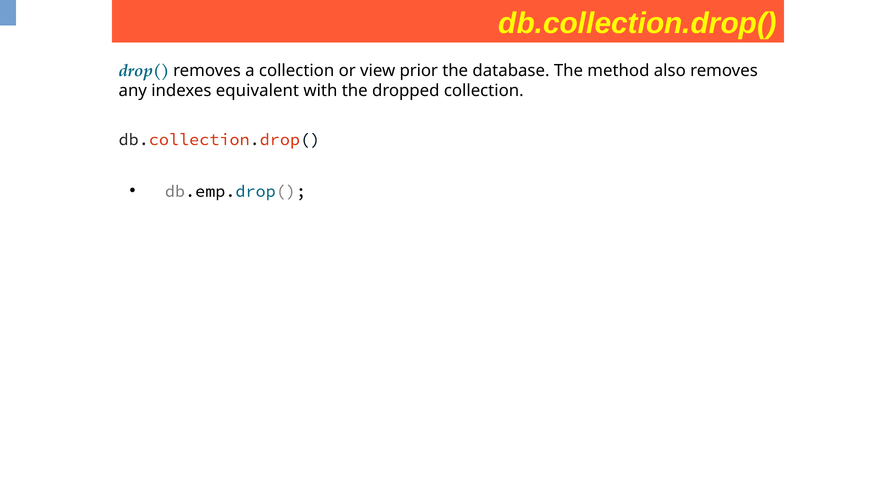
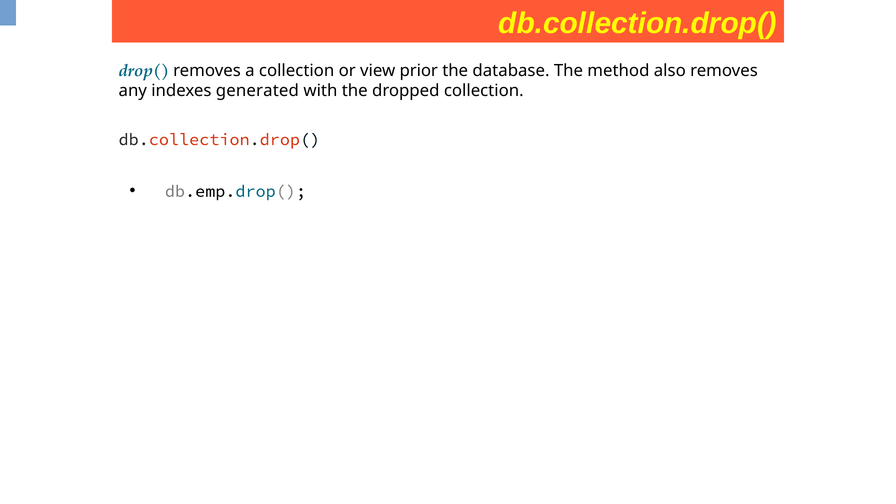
equivalent: equivalent -> generated
